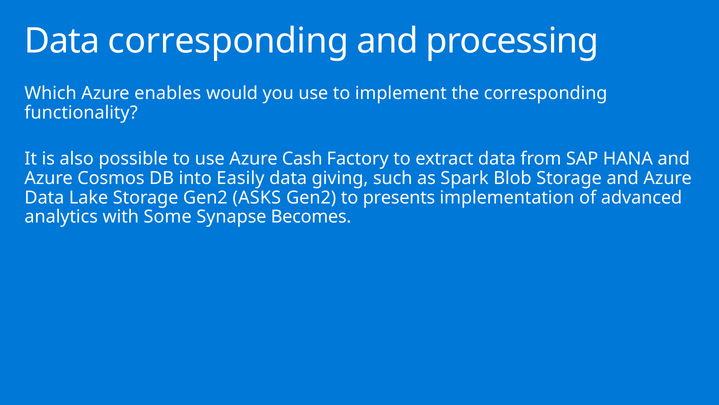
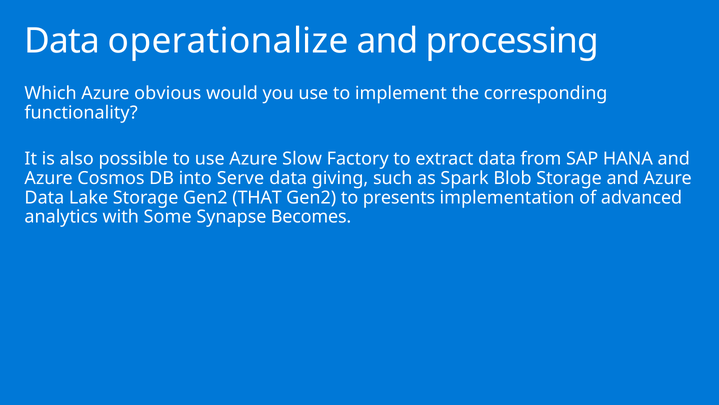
Data corresponding: corresponding -> operationalize
enables: enables -> obvious
Cash: Cash -> Slow
Easily: Easily -> Serve
ASKS: ASKS -> THAT
